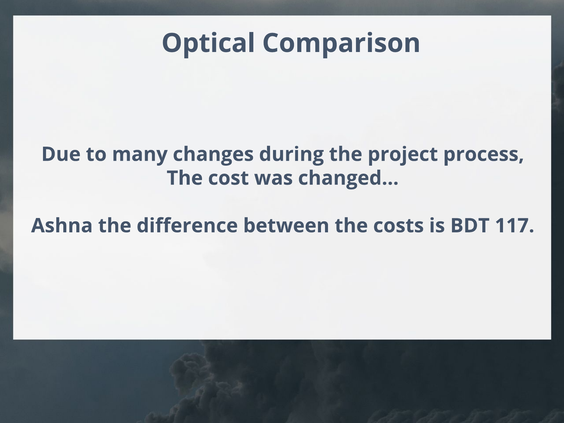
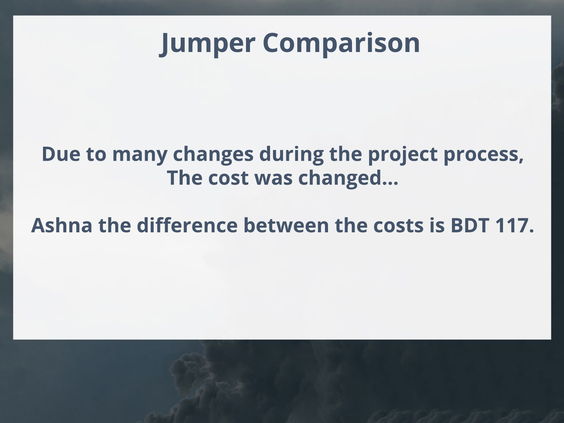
Optical: Optical -> Jumper
